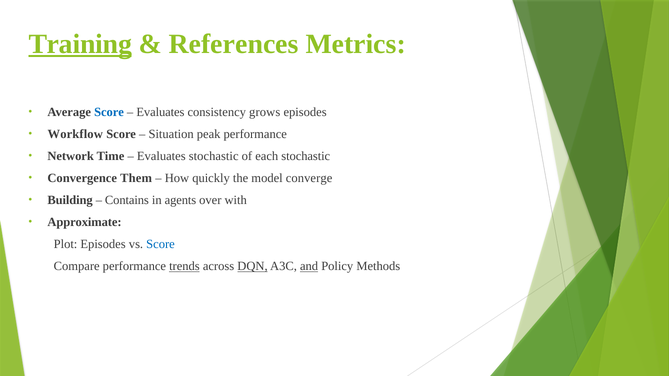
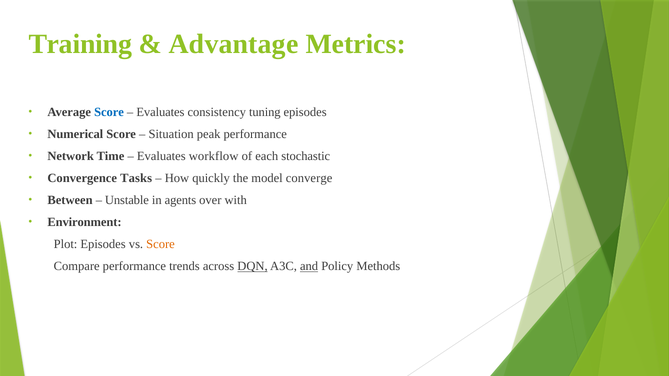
Training underline: present -> none
References: References -> Advantage
grows: grows -> tuning
Workflow: Workflow -> Numerical
Evaluates stochastic: stochastic -> workflow
Them: Them -> Tasks
Building: Building -> Between
Contains: Contains -> Unstable
Approximate: Approximate -> Environment
Score at (161, 244) colour: blue -> orange
trends underline: present -> none
